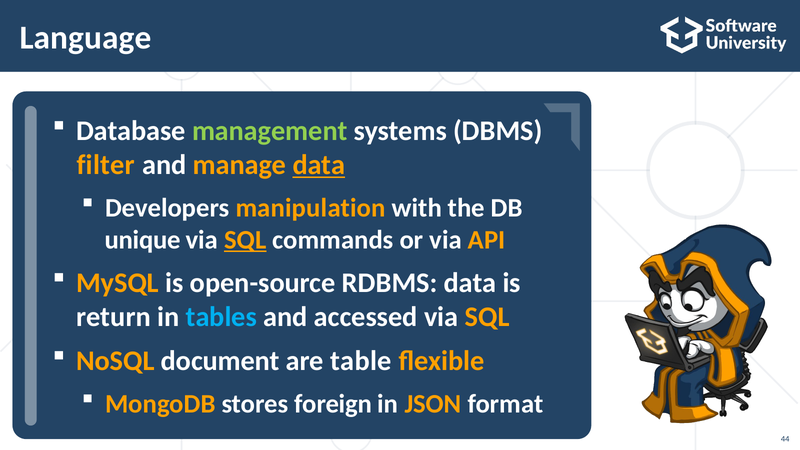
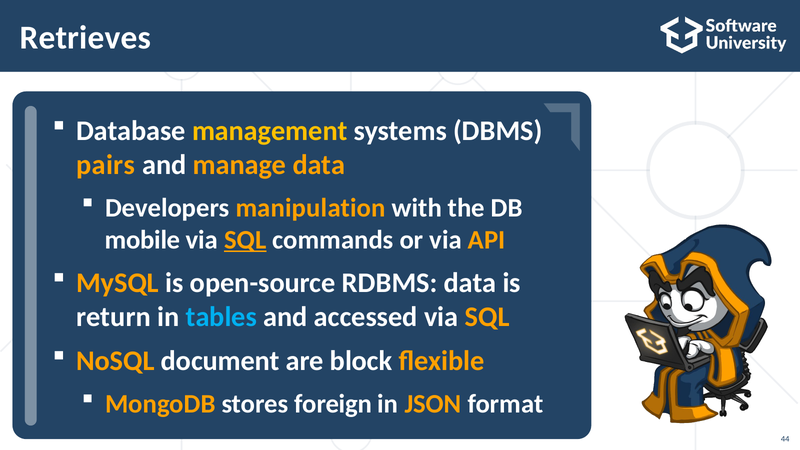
Language: Language -> Retrieves
management colour: light green -> yellow
filter: filter -> pairs
data at (319, 165) underline: present -> none
unique: unique -> mobile
table: table -> block
